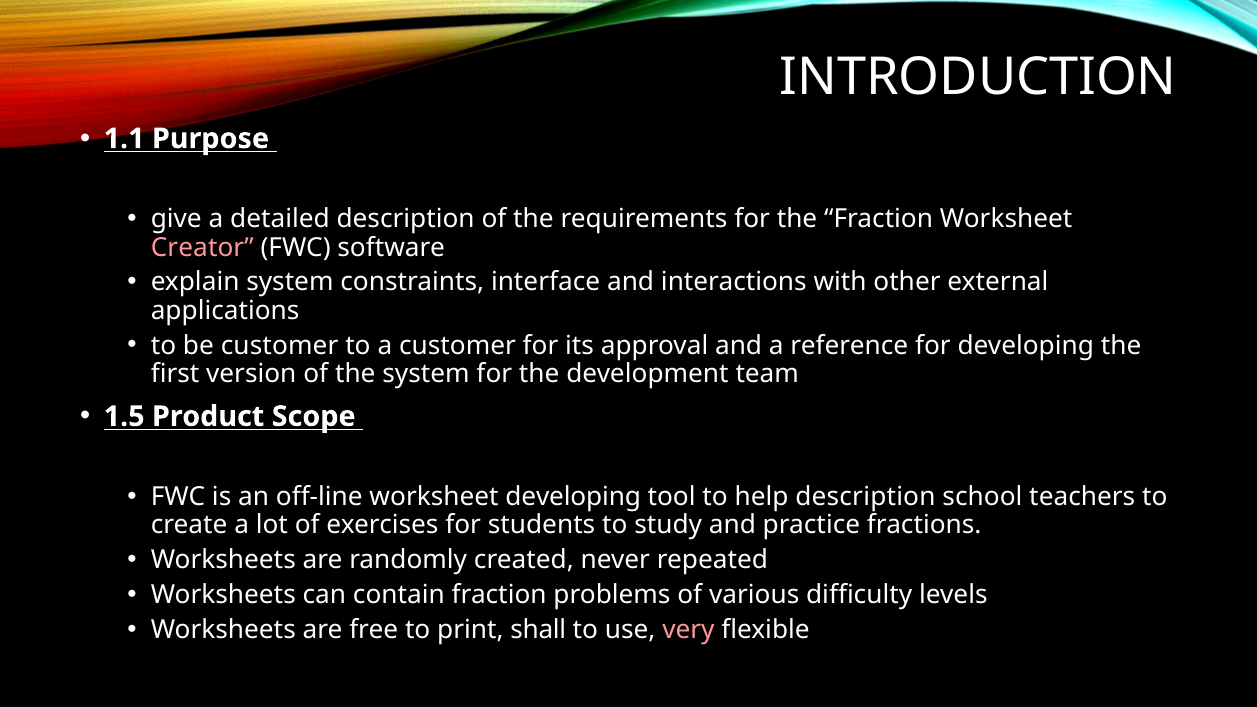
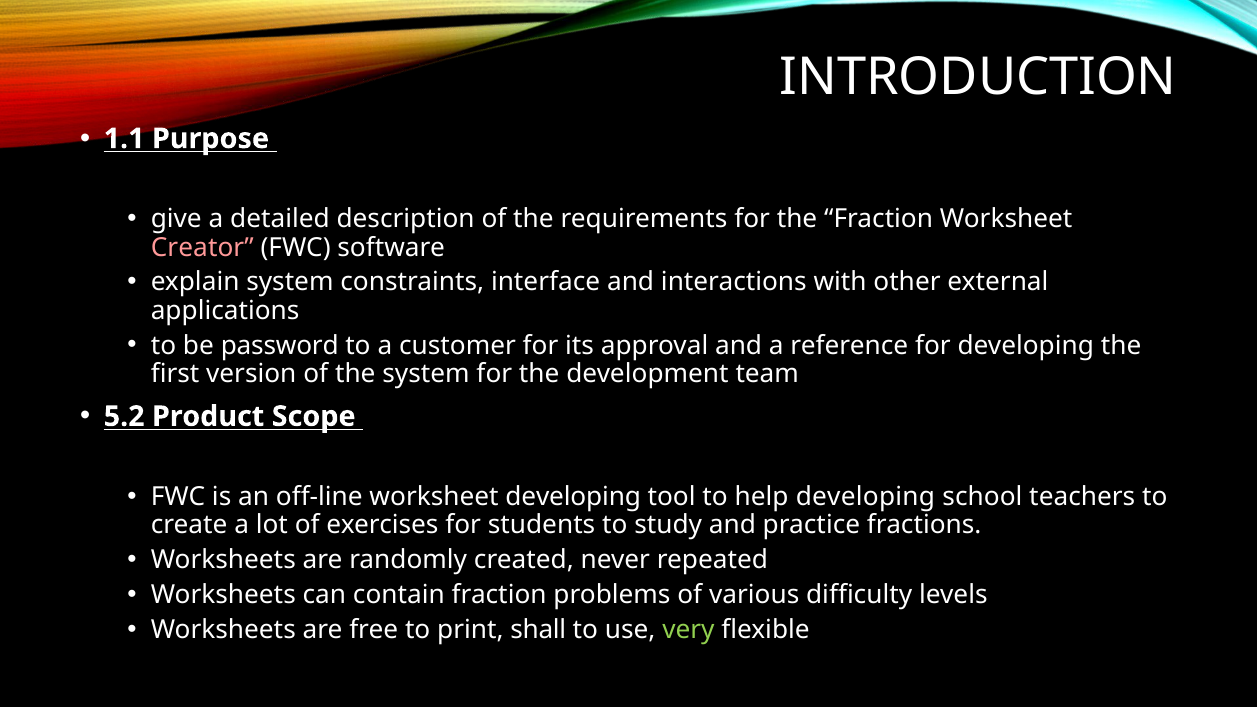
be customer: customer -> password
1.5: 1.5 -> 5.2
help description: description -> developing
very colour: pink -> light green
